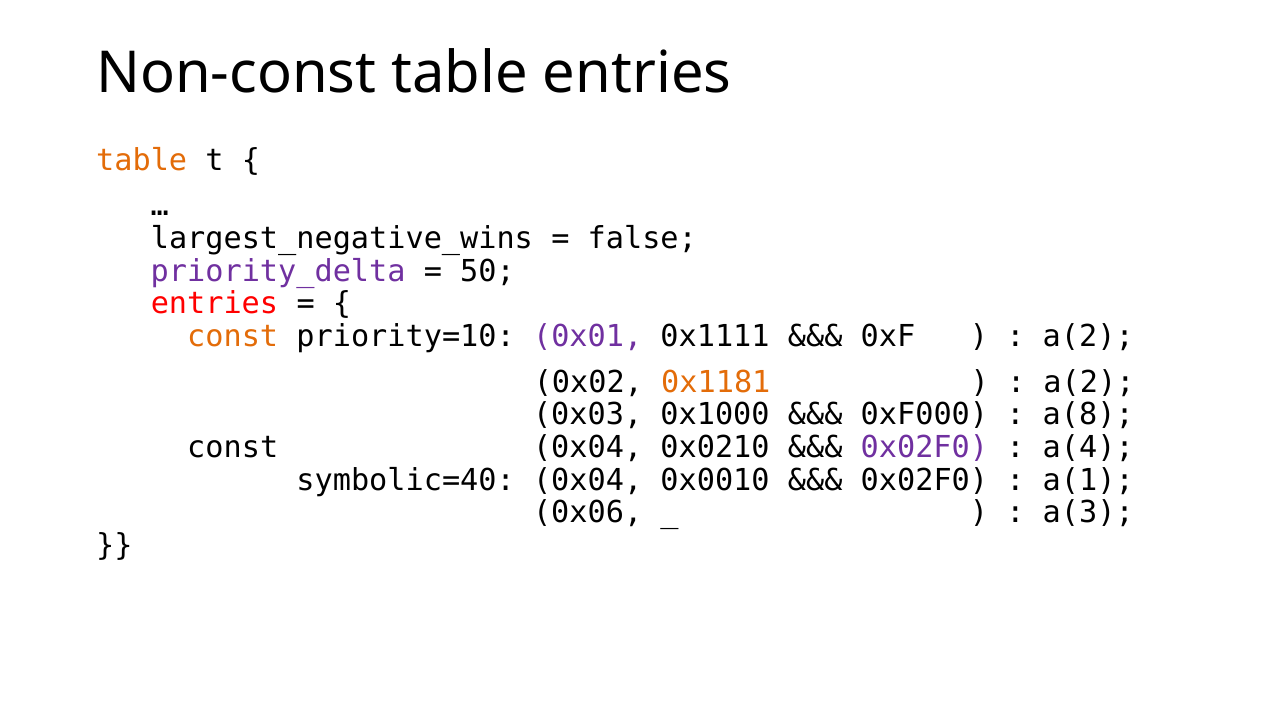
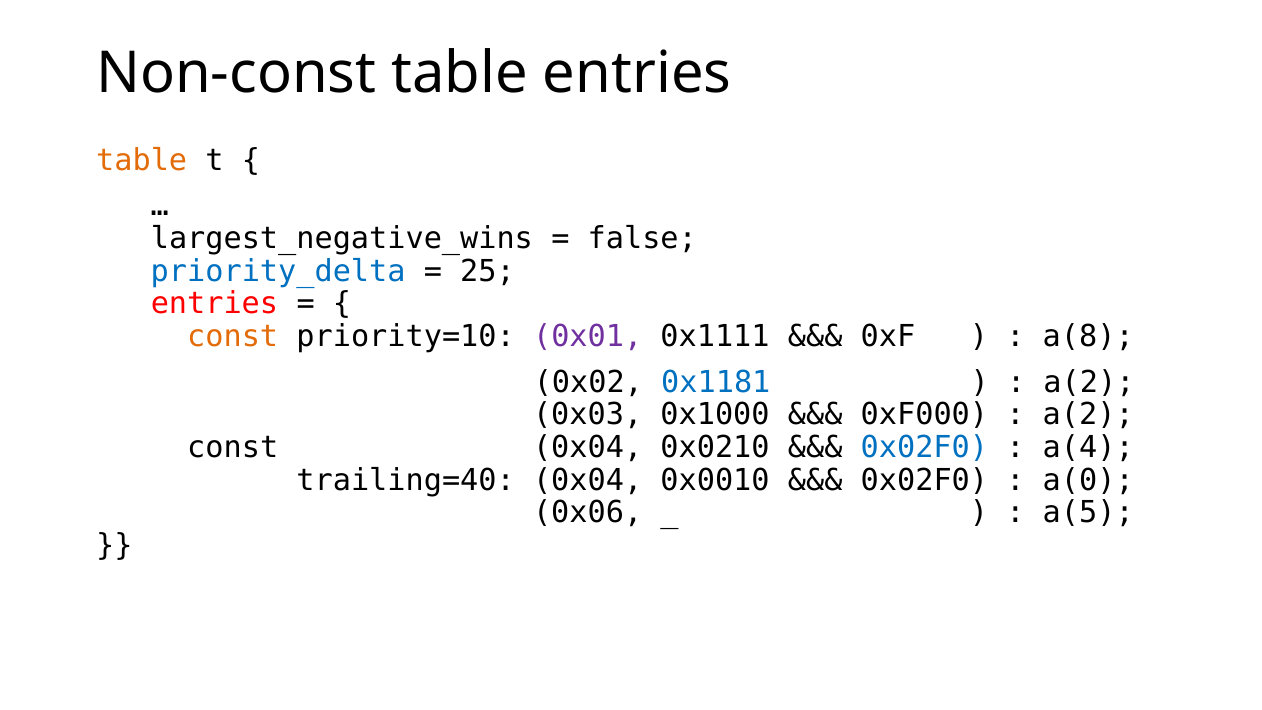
priority_delta colour: purple -> blue
50: 50 -> 25
a(2 at (1088, 336): a(2 -> a(8
0x1181 colour: orange -> blue
a(8 at (1088, 415): a(8 -> a(2
0x02F0 at (924, 448) colour: purple -> blue
symbolic=40: symbolic=40 -> trailing=40
a(1: a(1 -> a(0
a(3: a(3 -> a(5
